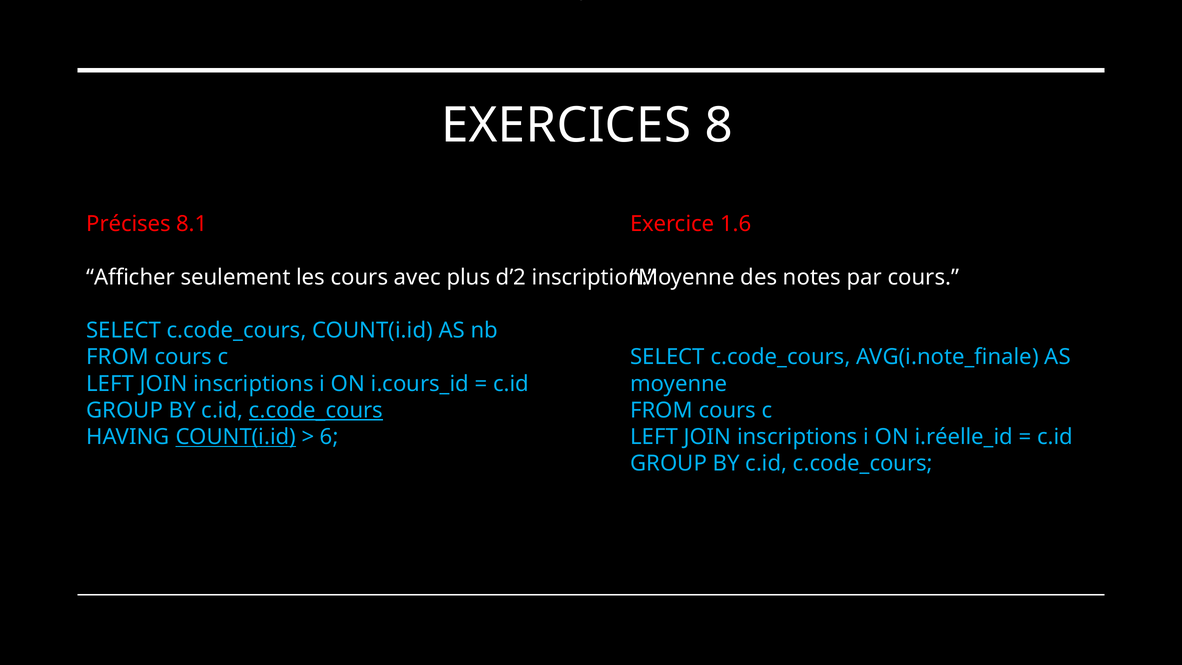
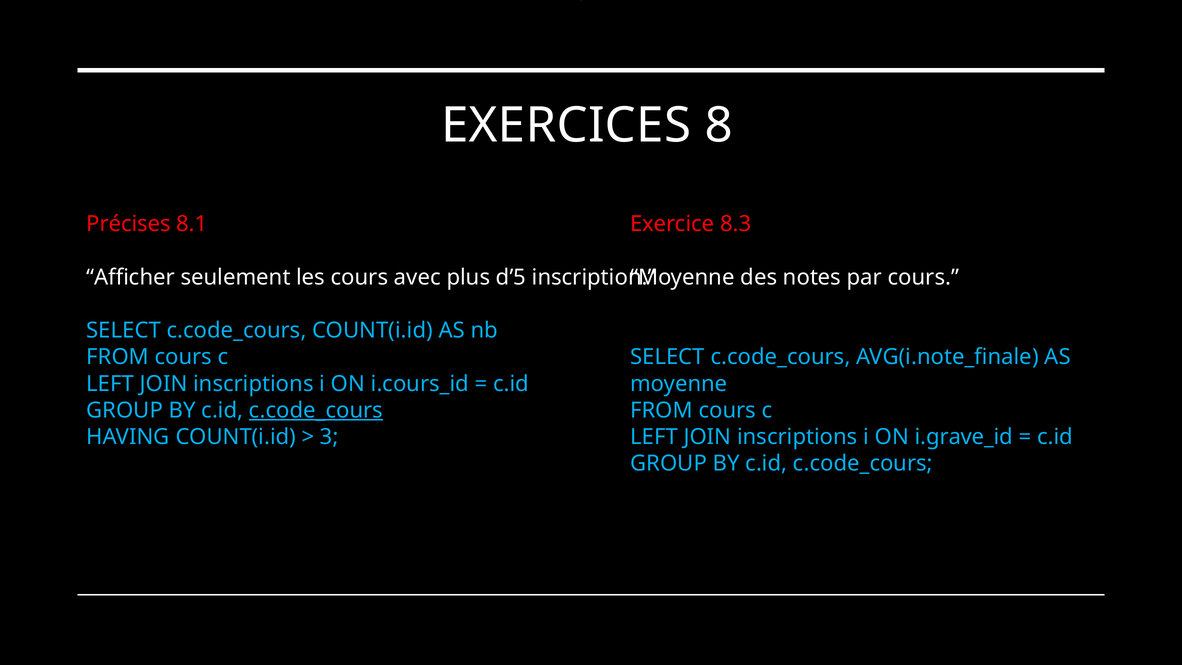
1.6: 1.6 -> 8.3
d’2: d’2 -> d’5
COUNT(i.id at (236, 437) underline: present -> none
6: 6 -> 3
i.réelle_id: i.réelle_id -> i.grave_id
